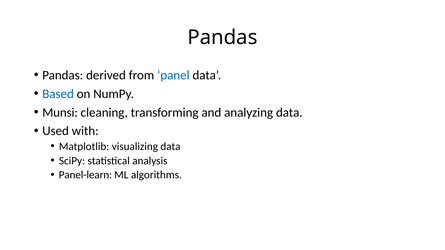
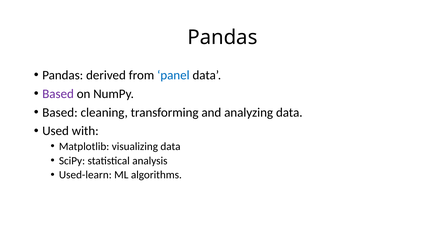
Based at (58, 94) colour: blue -> purple
Munsi at (60, 113): Munsi -> Based
Panel-learn: Panel-learn -> Used-learn
